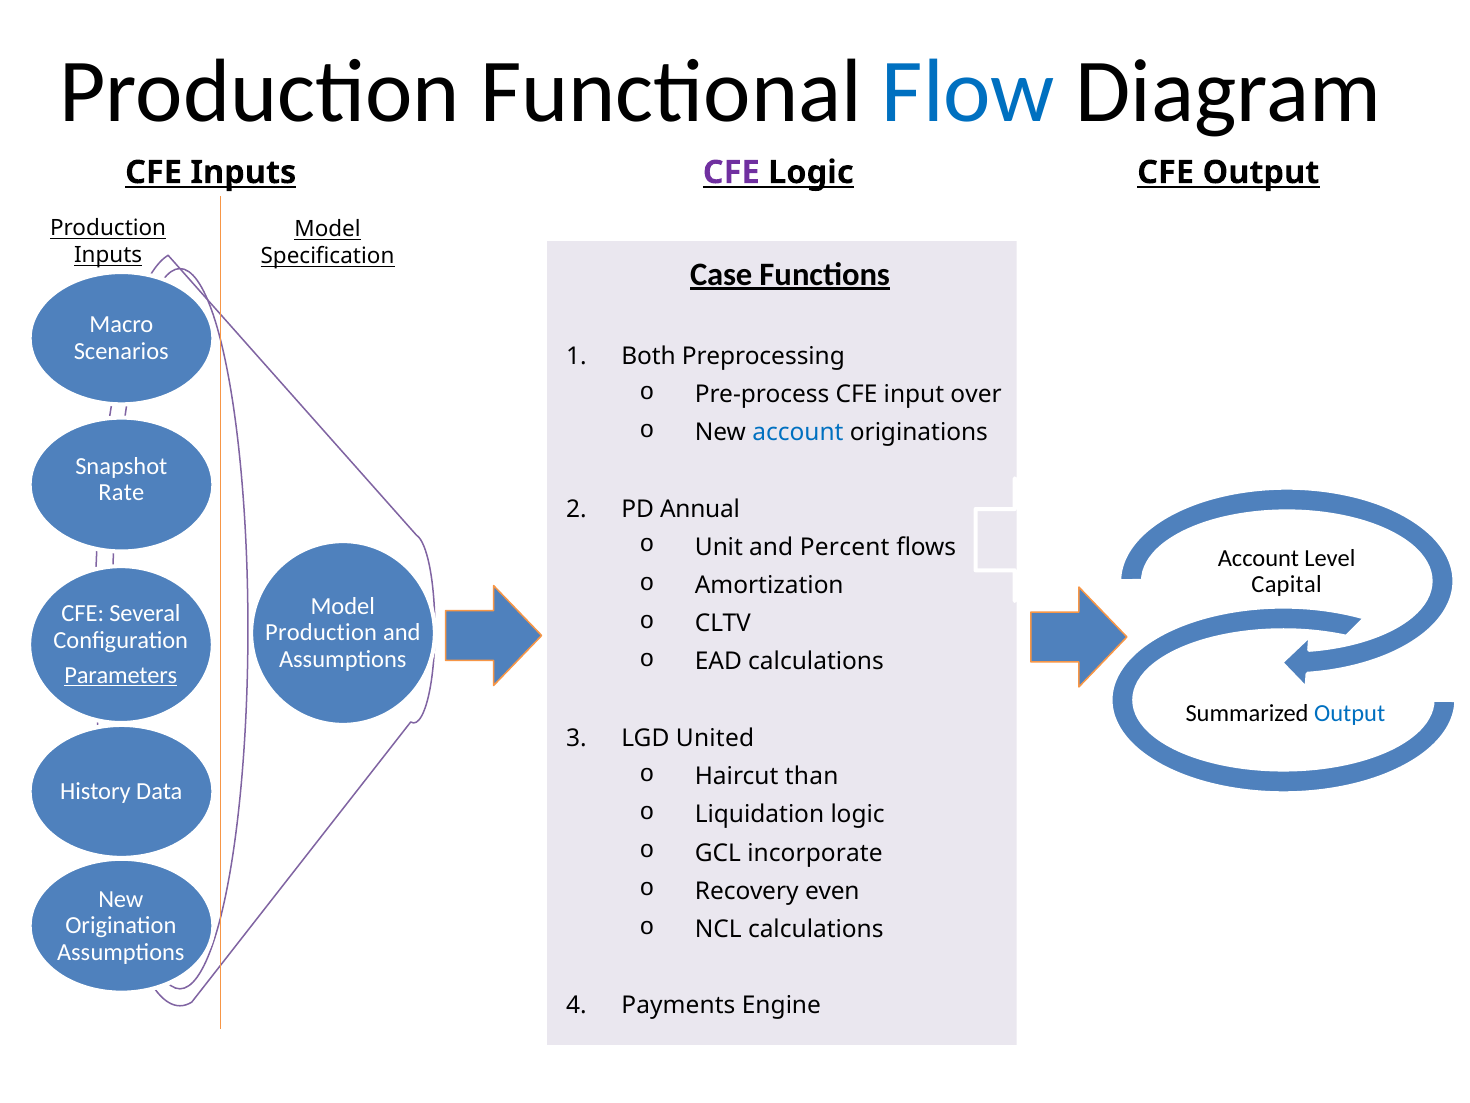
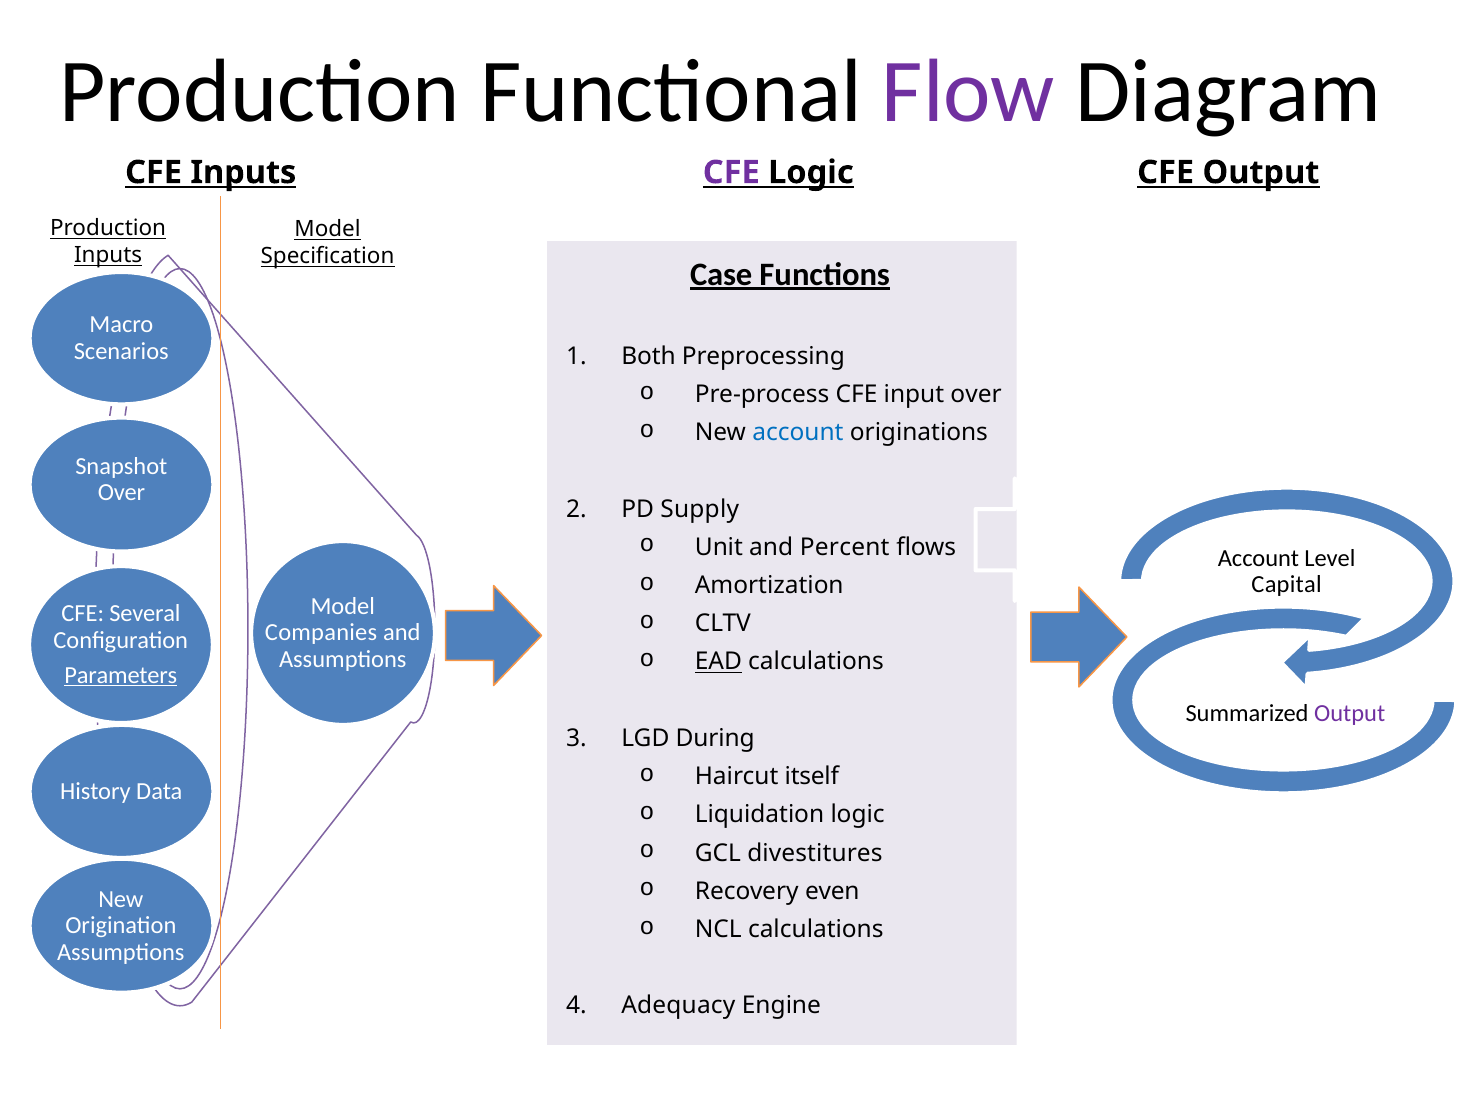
Flow colour: blue -> purple
Rate at (121, 492): Rate -> Over
Annual: Annual -> Supply
Production at (321, 633): Production -> Companies
EAD underline: none -> present
Output at (1350, 713) colour: blue -> purple
United: United -> During
than: than -> itself
incorporate: incorporate -> divestitures
Payments: Payments -> Adequacy
